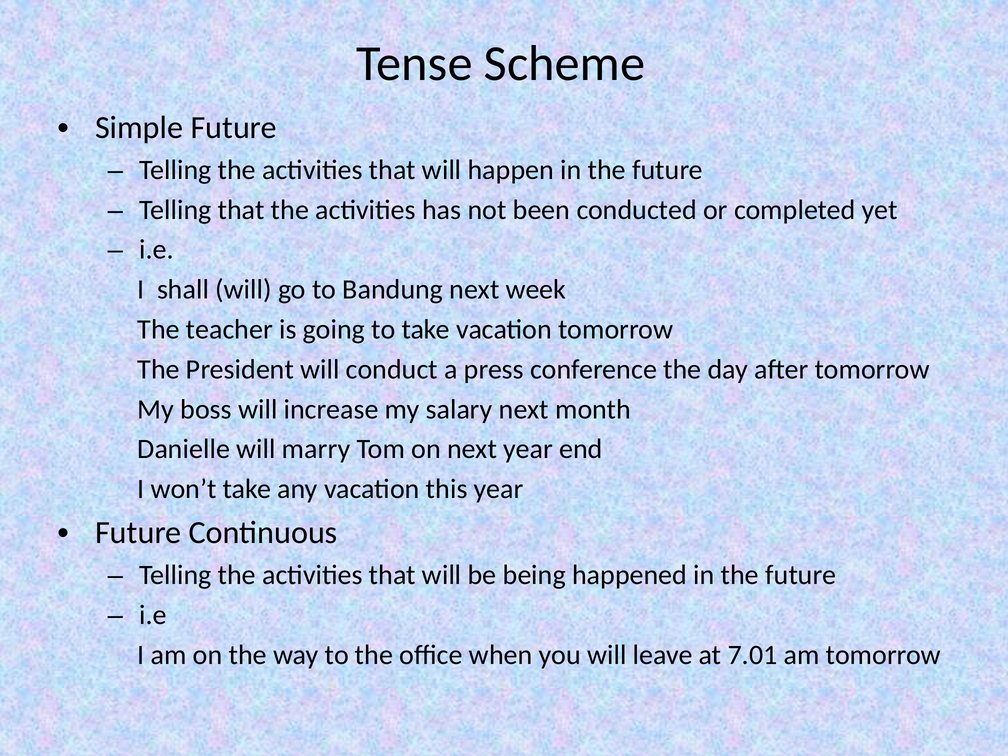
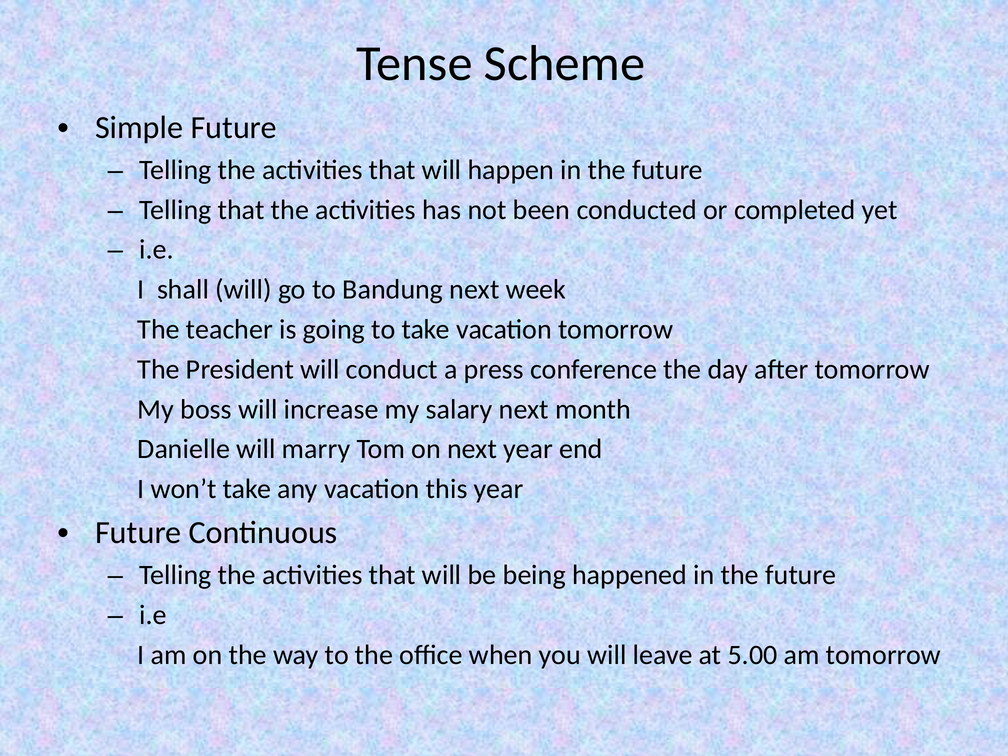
7.01: 7.01 -> 5.00
